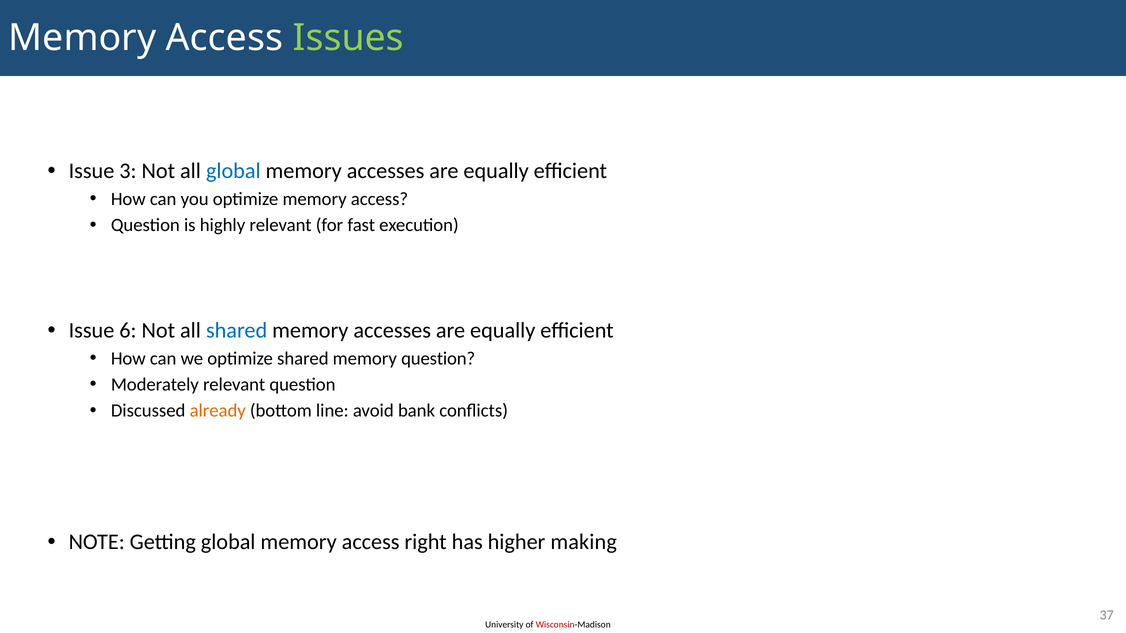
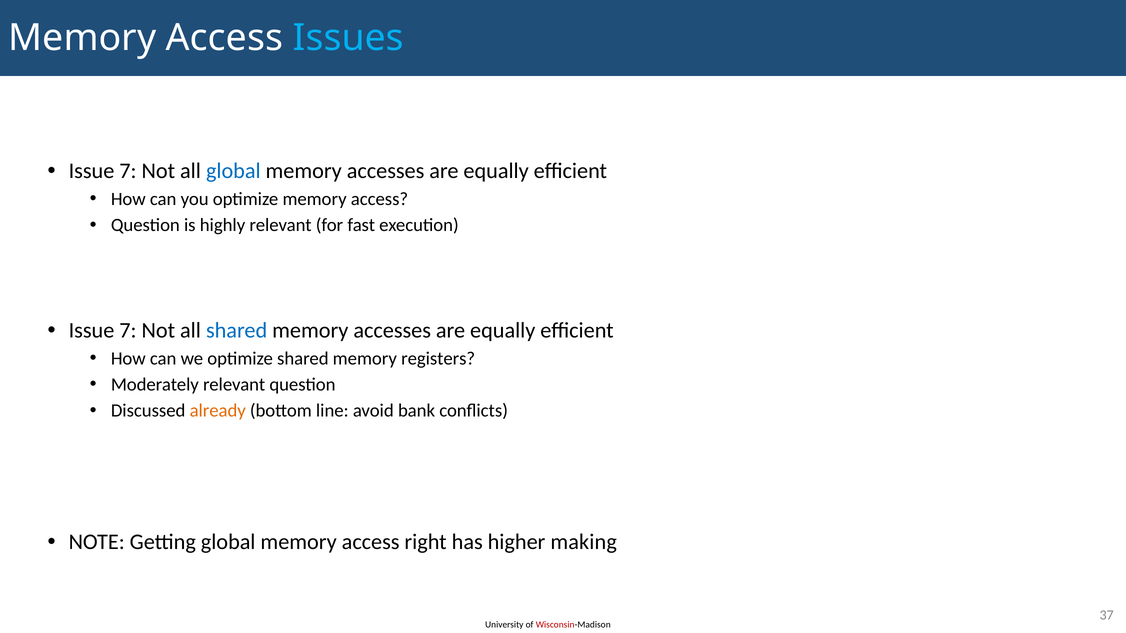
Issues colour: light green -> light blue
3 at (128, 171): 3 -> 7
6 at (128, 331): 6 -> 7
memory question: question -> registers
